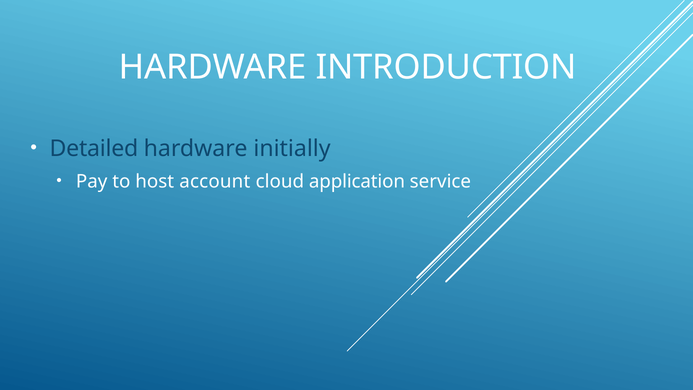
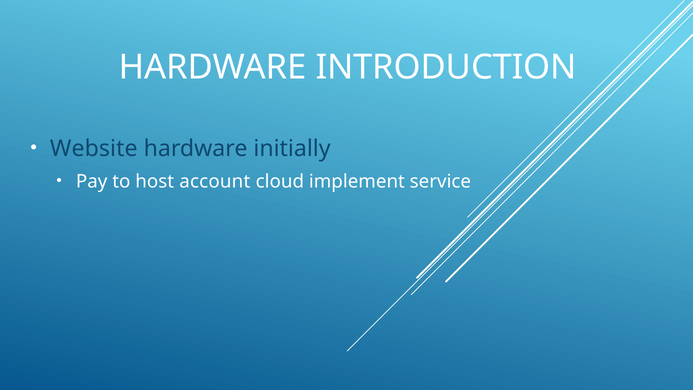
Detailed: Detailed -> Website
application: application -> implement
